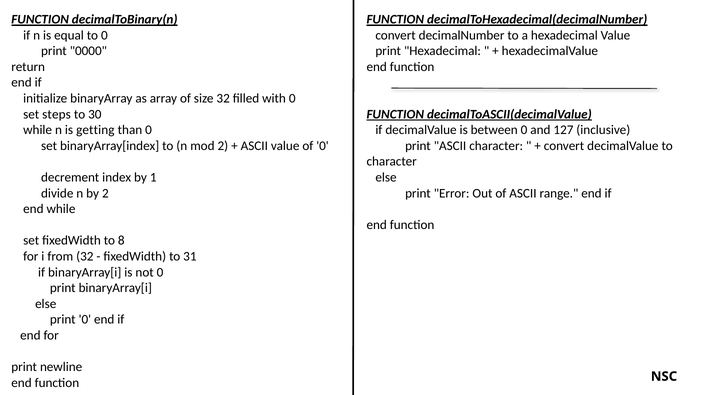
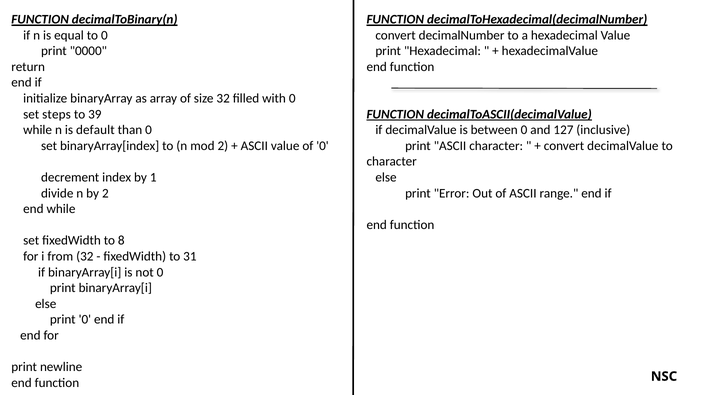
30: 30 -> 39
getting: getting -> default
